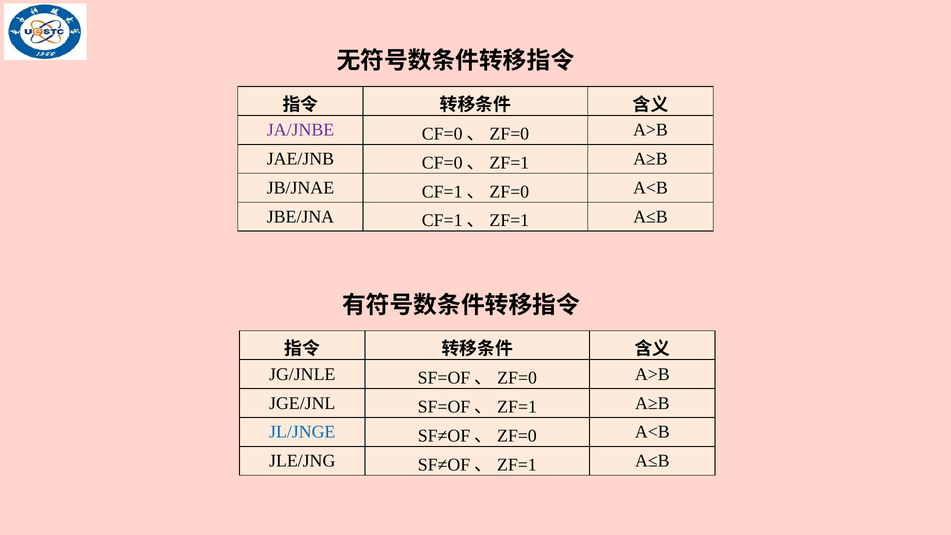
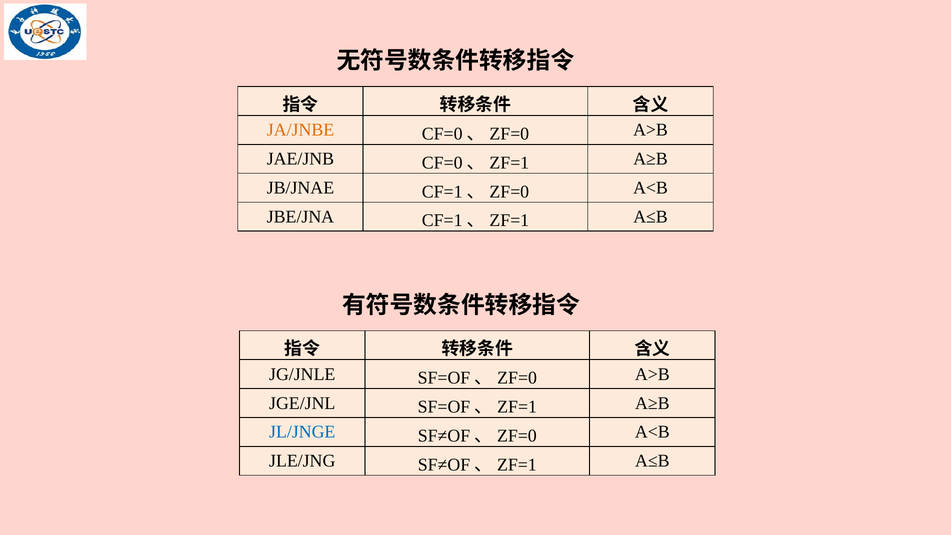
JA/JNBE colour: purple -> orange
